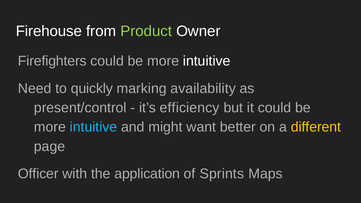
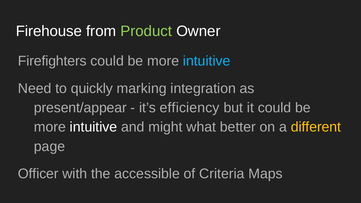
intuitive at (207, 61) colour: white -> light blue
availability: availability -> integration
present/control: present/control -> present/appear
intuitive at (94, 127) colour: light blue -> white
want: want -> what
application: application -> accessible
Sprints: Sprints -> Criteria
